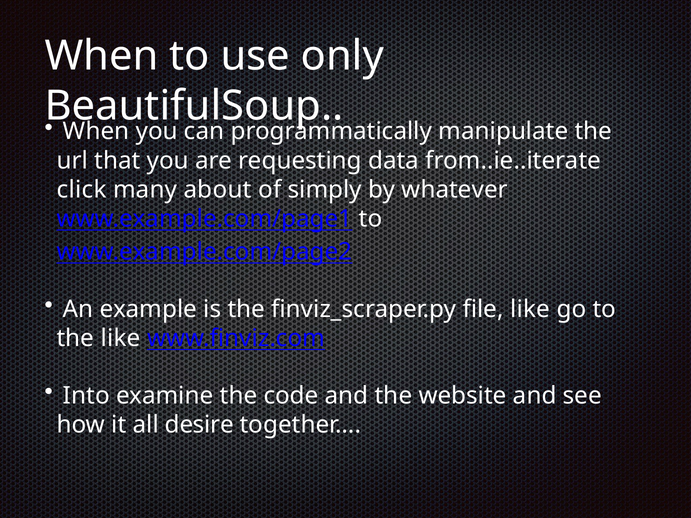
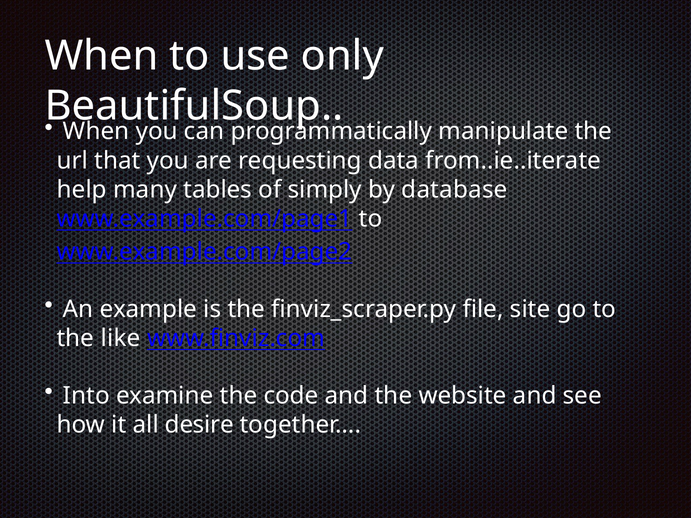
click: click -> help
about: about -> tables
whatever: whatever -> database
file like: like -> site
